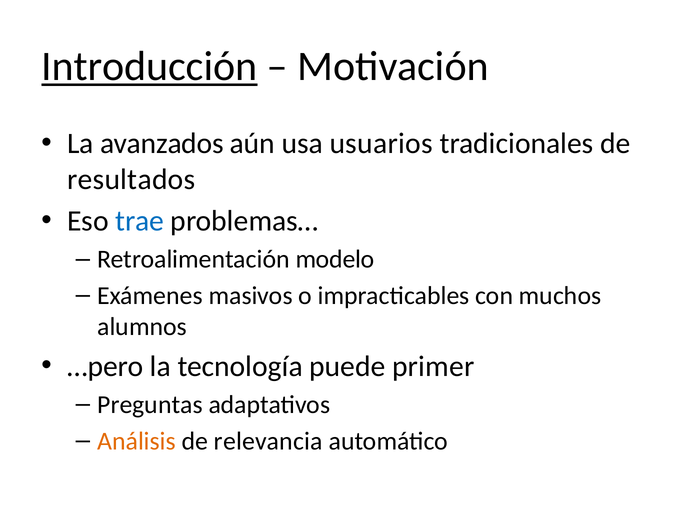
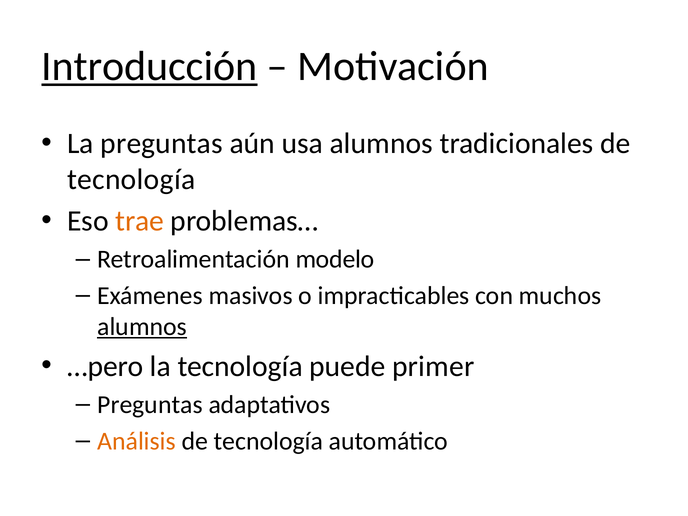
La avanzados: avanzados -> preguntas
usa usuarios: usuarios -> alumnos
resultados at (131, 179): resultados -> tecnología
trae colour: blue -> orange
alumnos at (142, 327) underline: none -> present
relevancia at (268, 441): relevancia -> tecnología
